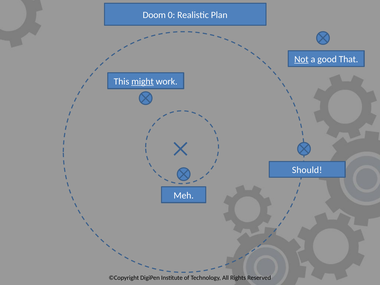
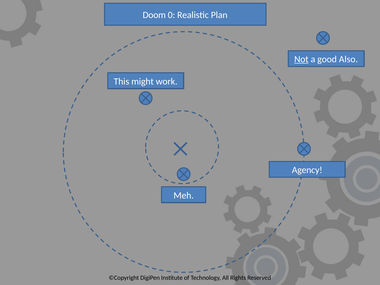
That: That -> Also
might underline: present -> none
Should: Should -> Agency
